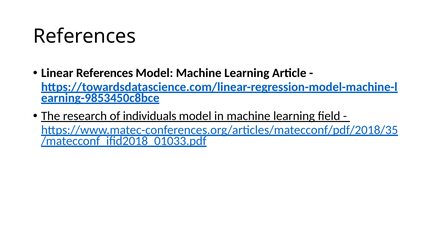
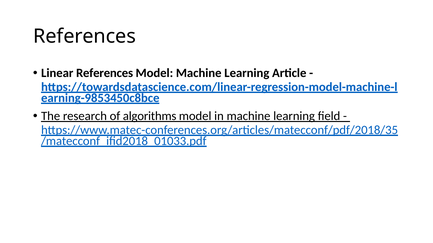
individuals: individuals -> algorithms
